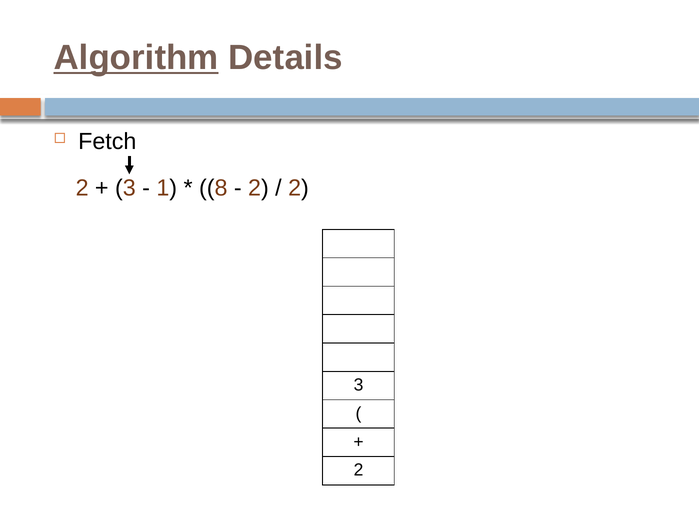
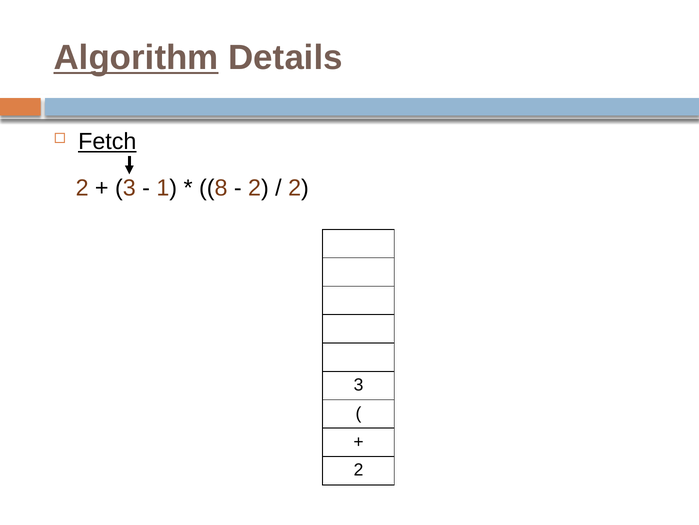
Fetch underline: none -> present
